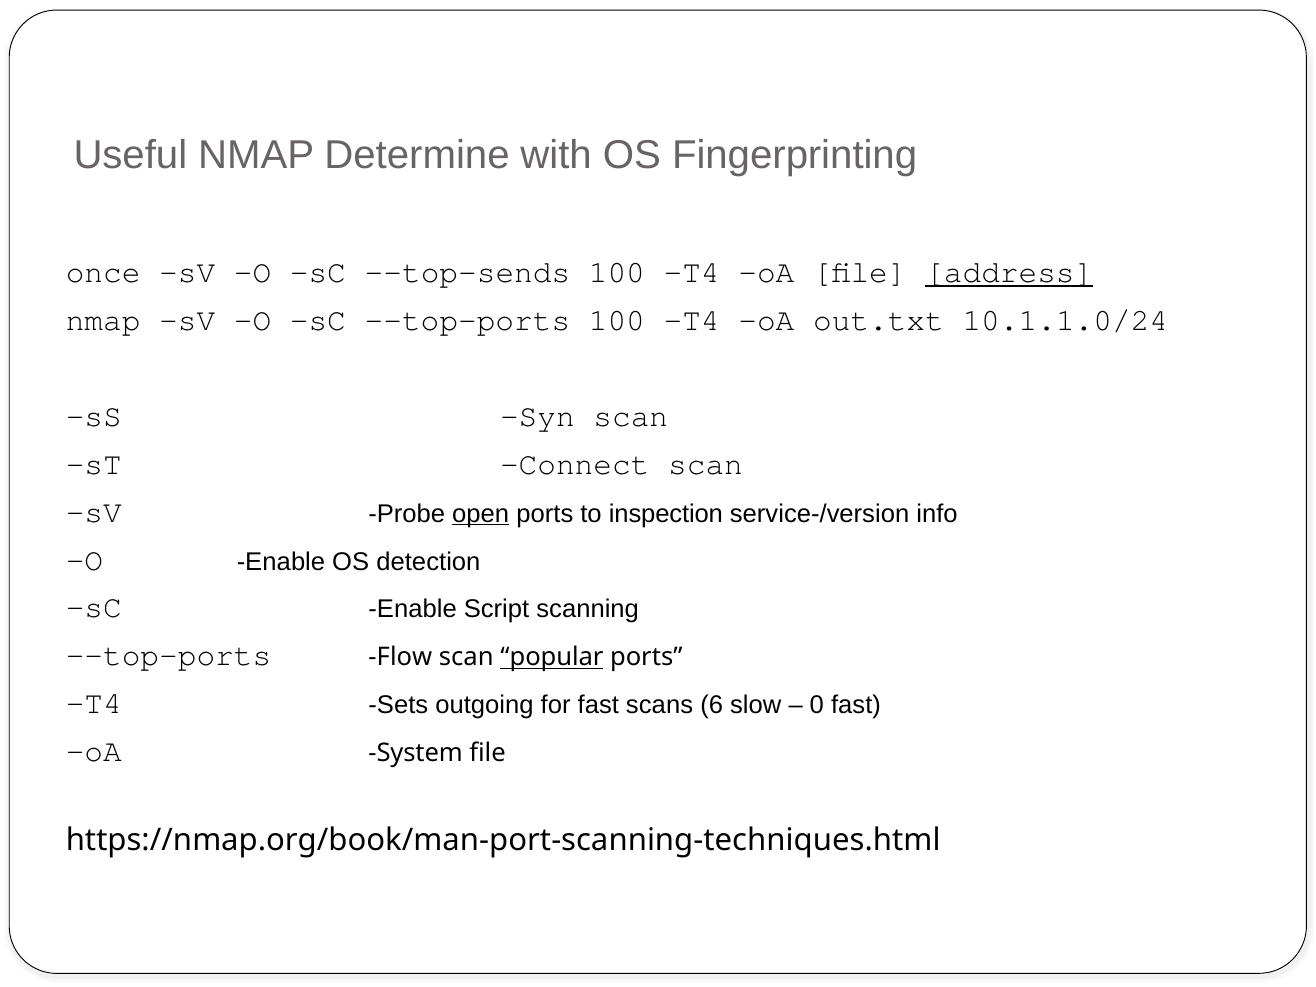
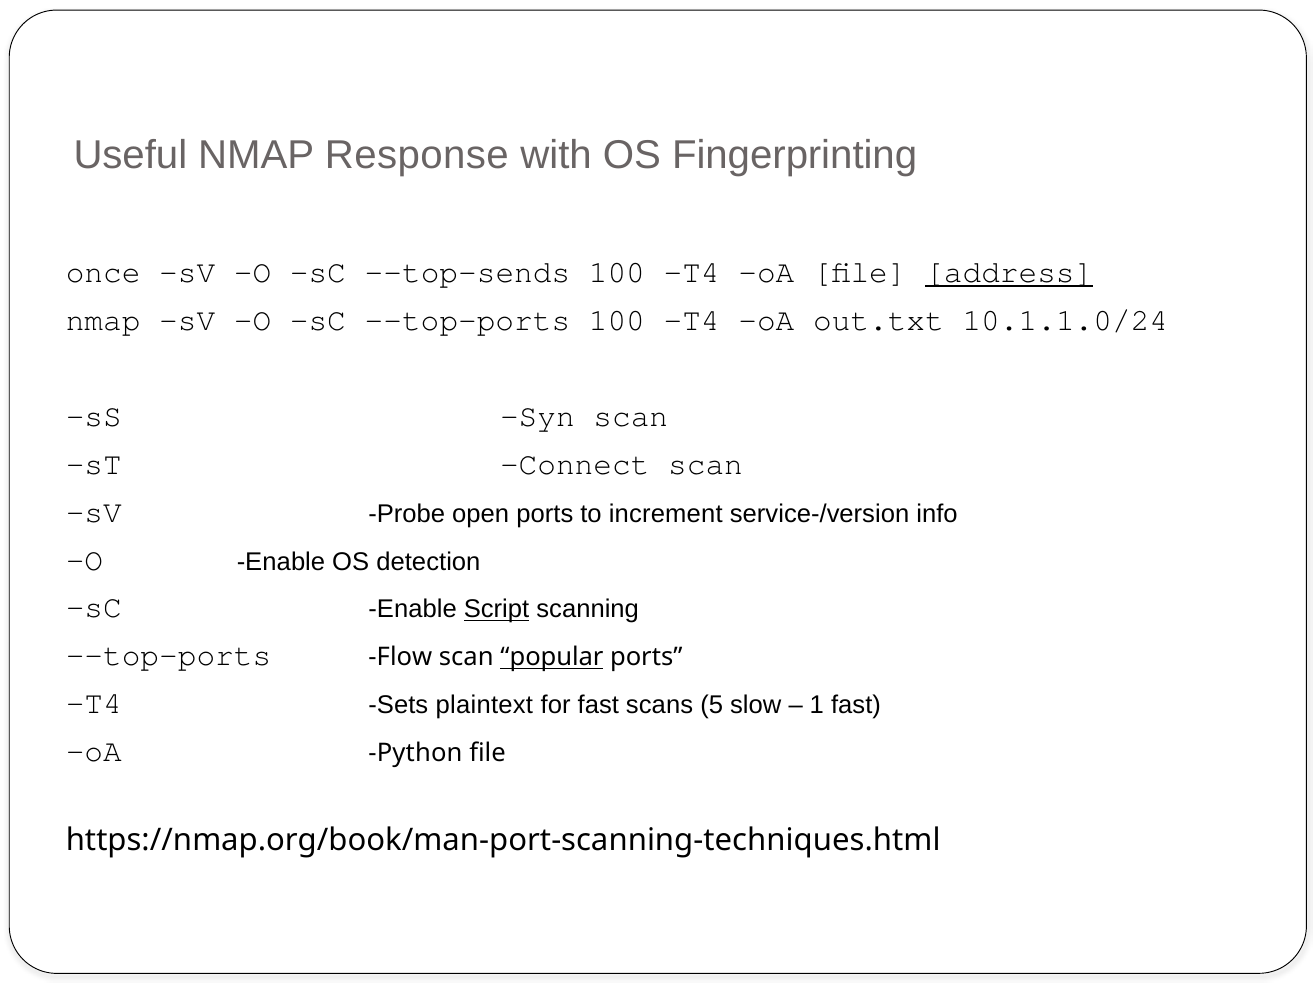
Determine: Determine -> Response
open underline: present -> none
inspection: inspection -> increment
Script underline: none -> present
outgoing: outgoing -> plaintext
6: 6 -> 5
0: 0 -> 1
System: System -> Python
